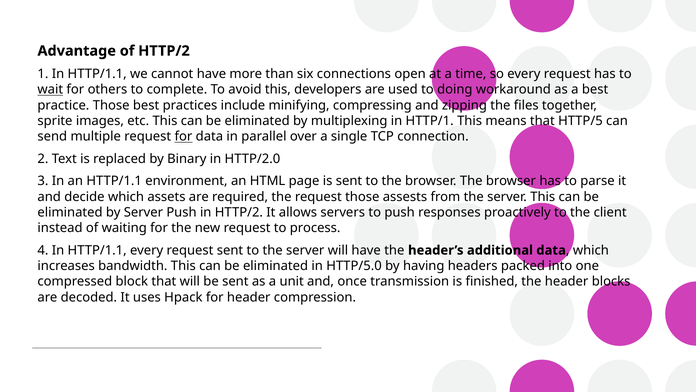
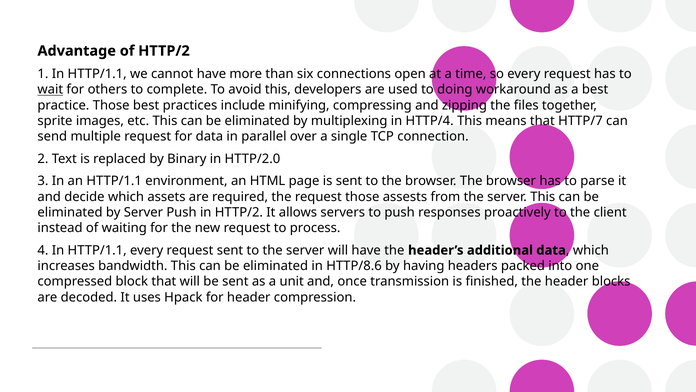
HTTP/1: HTTP/1 -> HTTP/4
HTTP/5: HTTP/5 -> HTTP/7
for at (183, 136) underline: present -> none
HTTP/5.0: HTTP/5.0 -> HTTP/8.6
